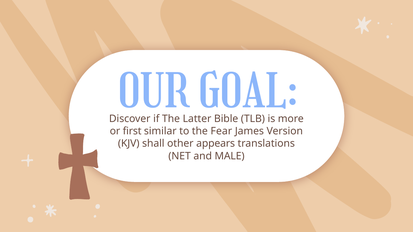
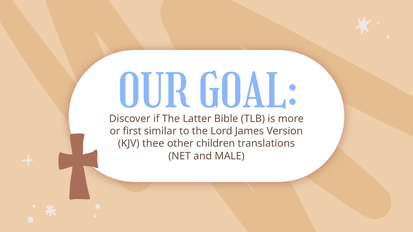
Fear: Fear -> Lord
shall: shall -> thee
appears: appears -> children
